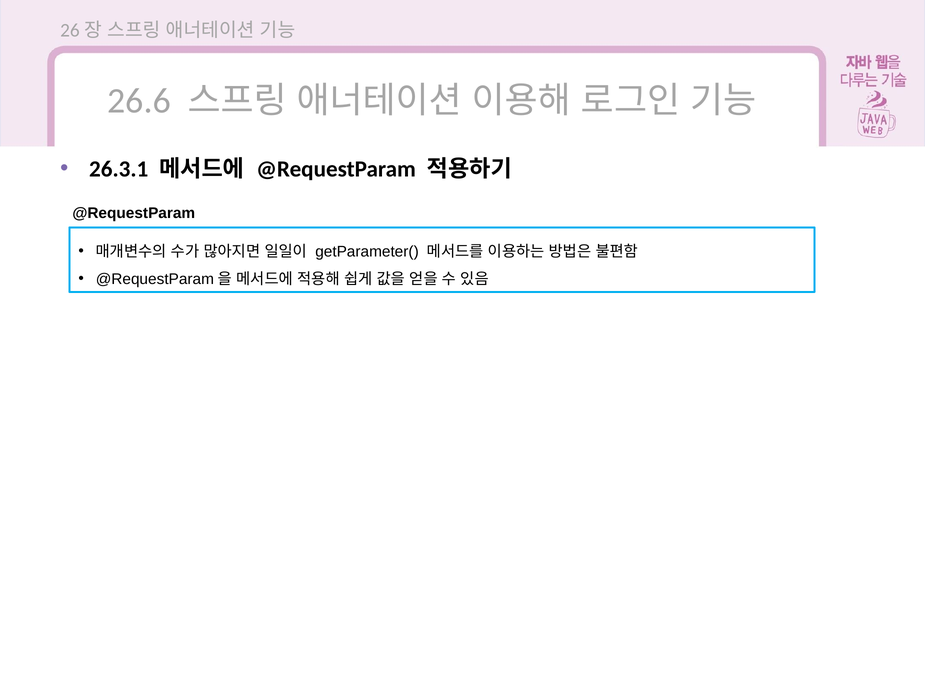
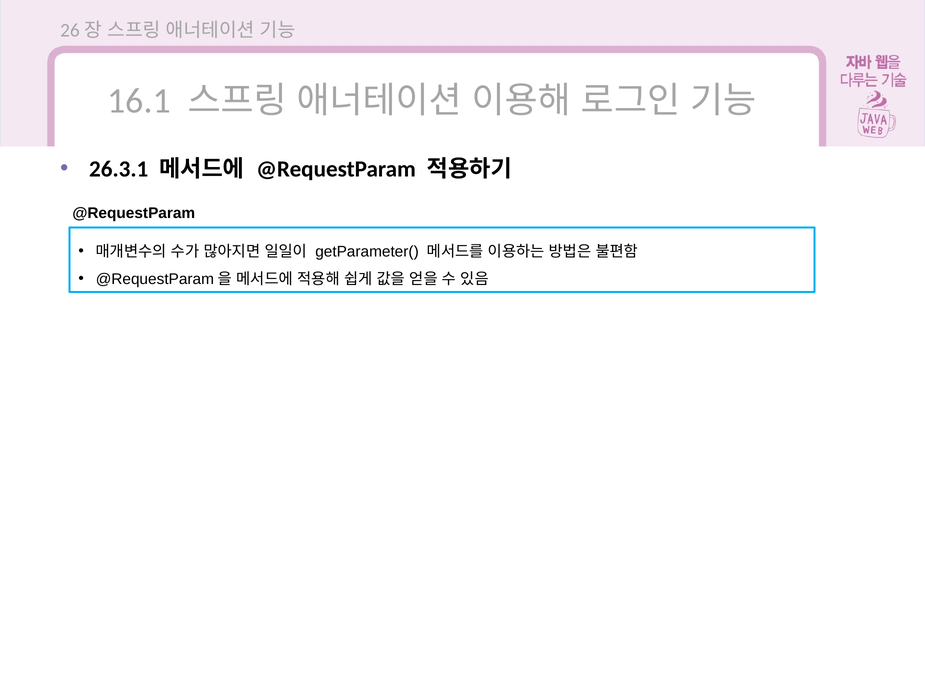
26.6: 26.6 -> 16.1
